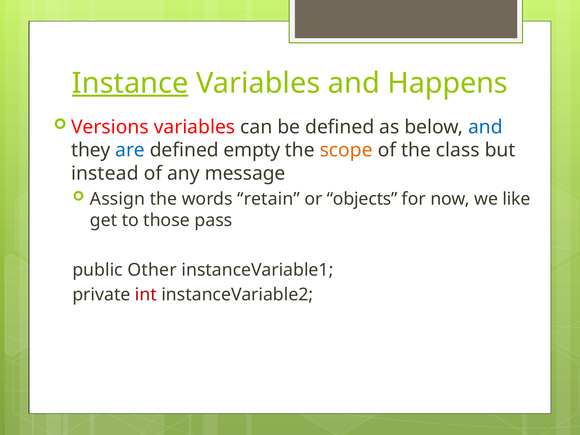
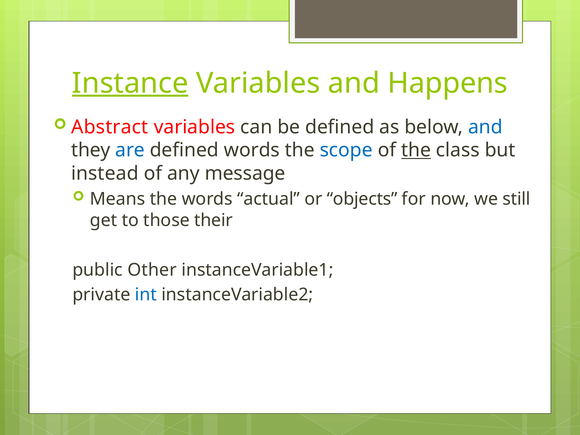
Versions: Versions -> Abstract
defined empty: empty -> words
scope colour: orange -> blue
the at (416, 150) underline: none -> present
Assign: Assign -> Means
retain: retain -> actual
like: like -> still
pass: pass -> their
int colour: red -> blue
